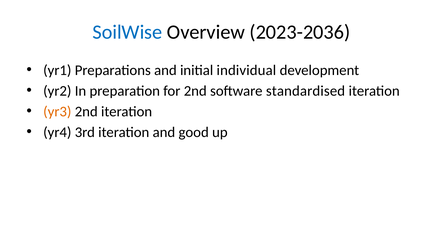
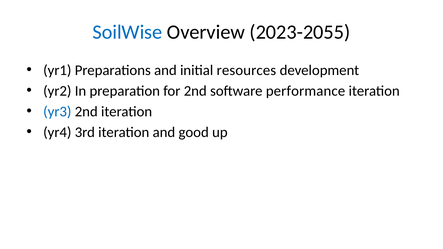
2023-2036: 2023-2036 -> 2023-2055
individual: individual -> resources
standardised: standardised -> performance
yr3 colour: orange -> blue
